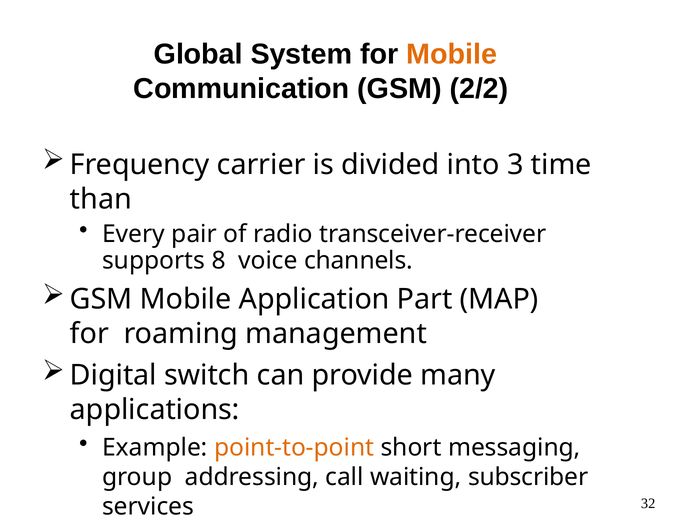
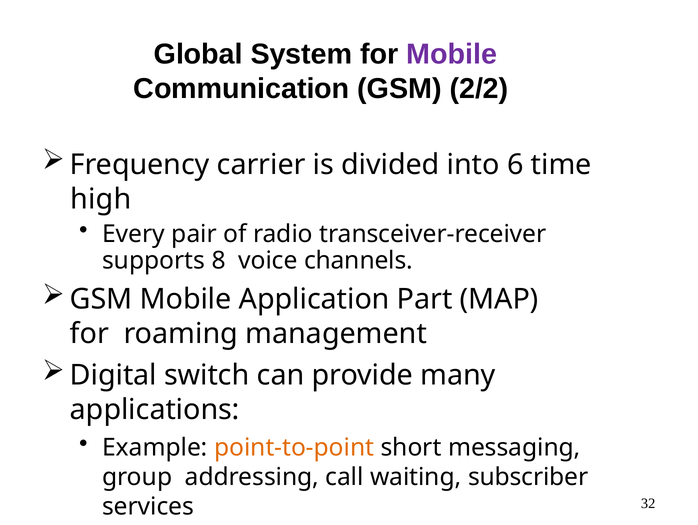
Mobile at (452, 54) colour: orange -> purple
3: 3 -> 6
than: than -> high
